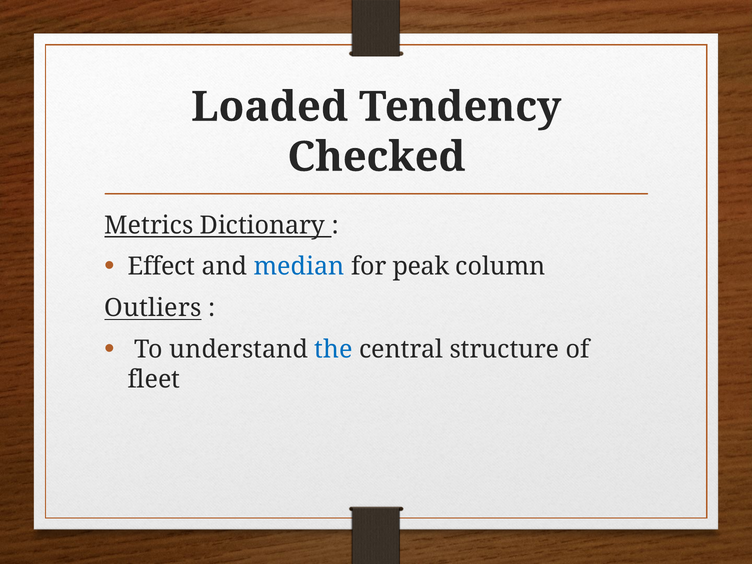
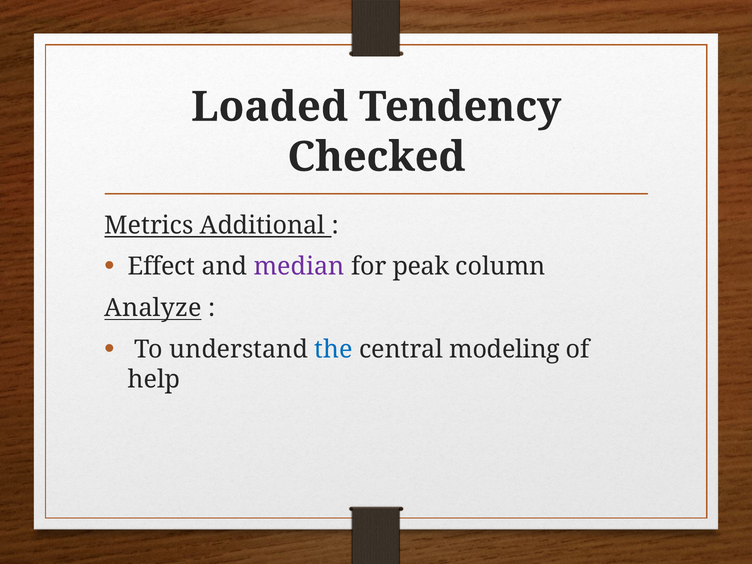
Dictionary: Dictionary -> Additional
median colour: blue -> purple
Outliers: Outliers -> Analyze
structure: structure -> modeling
fleet: fleet -> help
